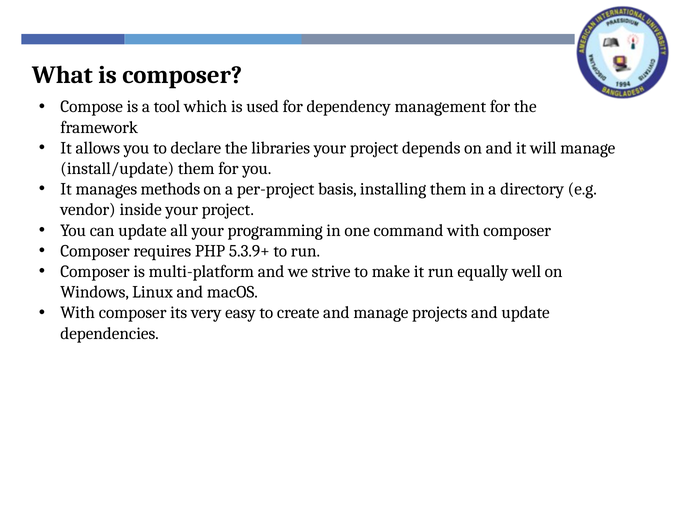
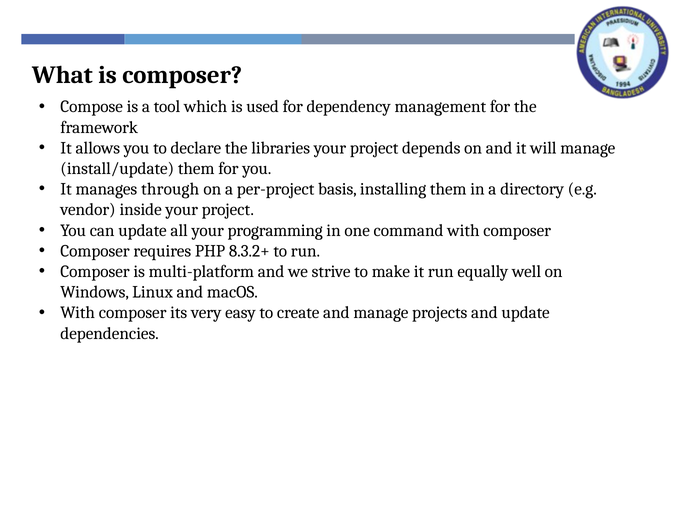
methods: methods -> through
5.3.9+: 5.3.9+ -> 8.3.2+
